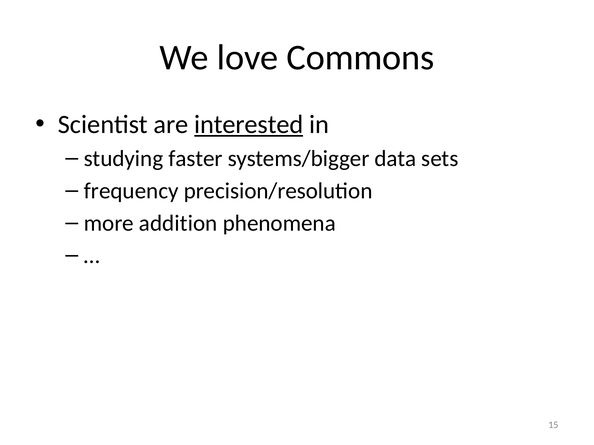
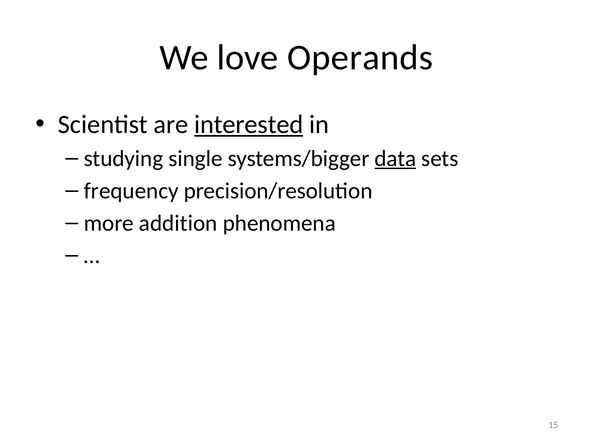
Commons: Commons -> Operands
faster: faster -> single
data underline: none -> present
